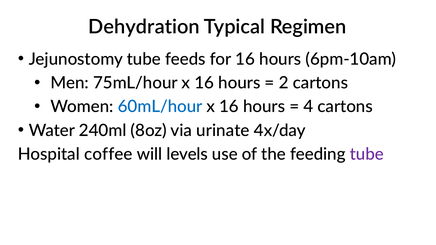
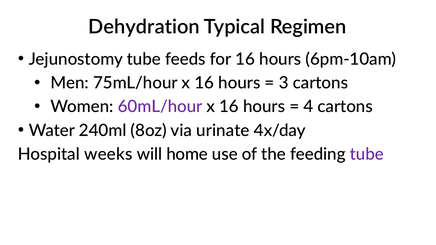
2: 2 -> 3
60mL/hour colour: blue -> purple
coffee: coffee -> weeks
levels: levels -> home
